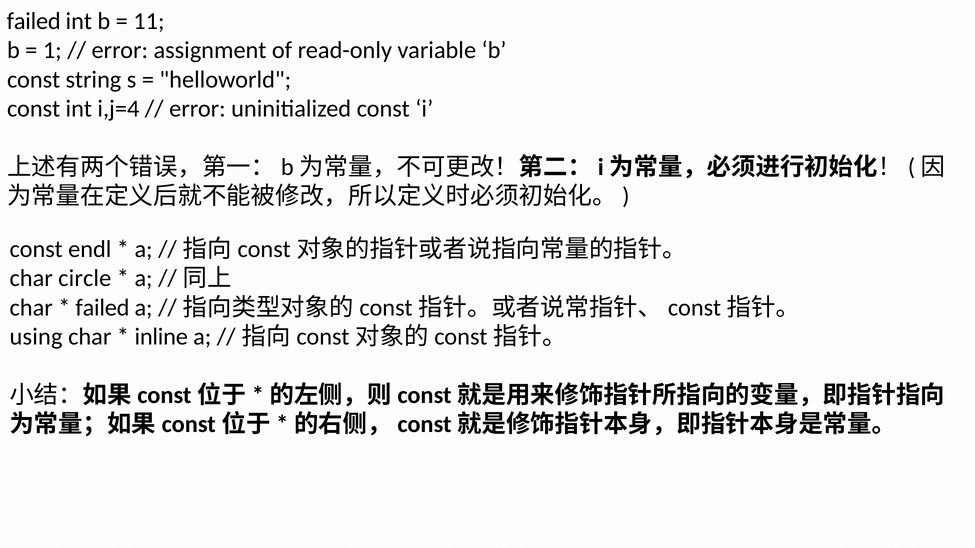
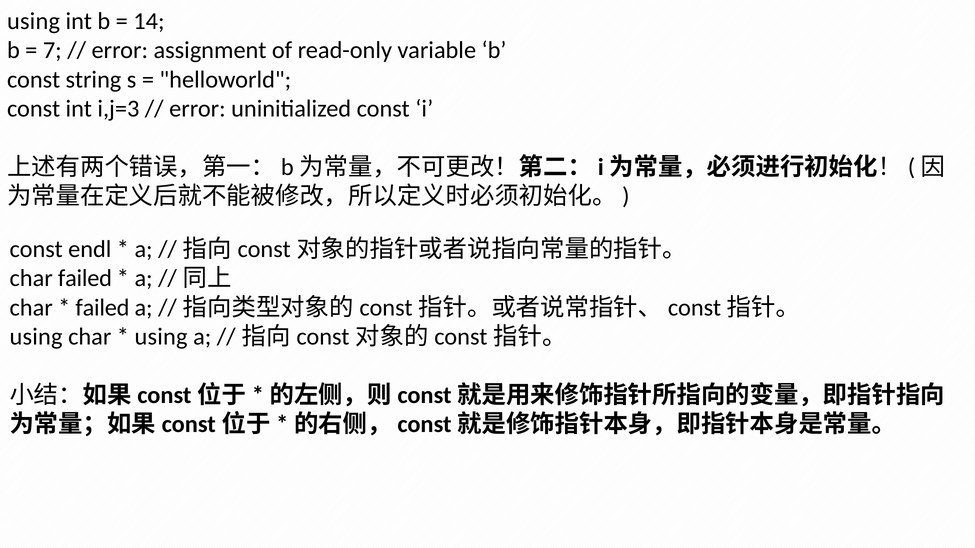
failed at (34, 21): failed -> using
11: 11 -> 14
1: 1 -> 7
i,j=4: i,j=4 -> i,j=3
char circle: circle -> failed
inline at (161, 337): inline -> using
